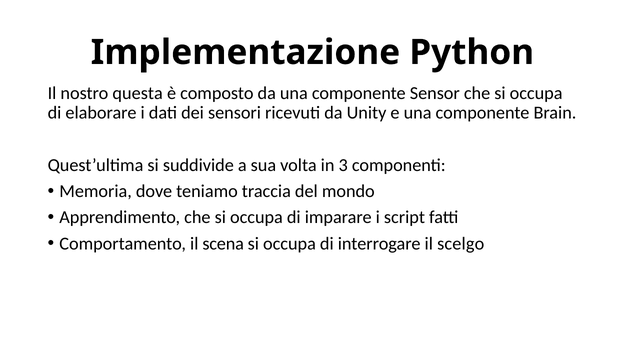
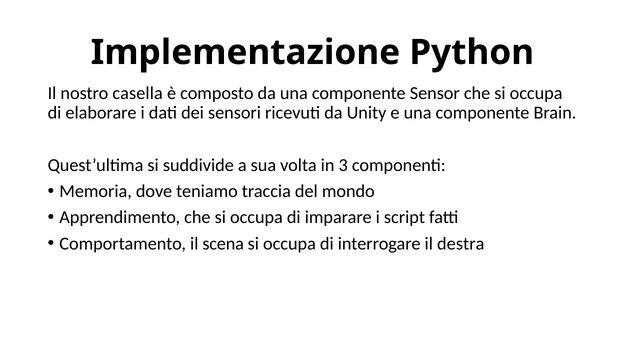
questa: questa -> casella
scelgo: scelgo -> destra
